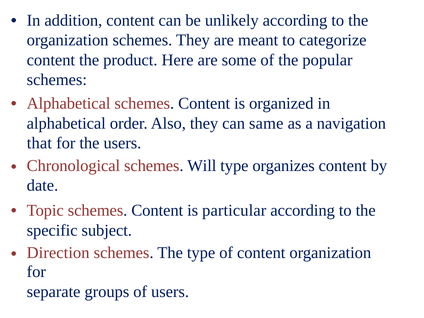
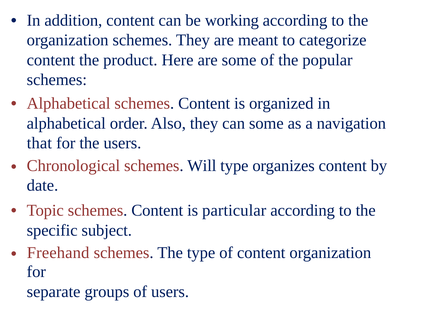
unlikely: unlikely -> working
can same: same -> some
Direction: Direction -> Freehand
